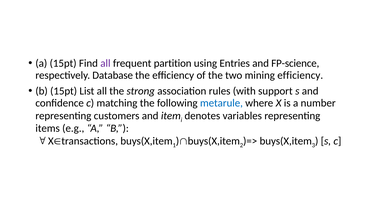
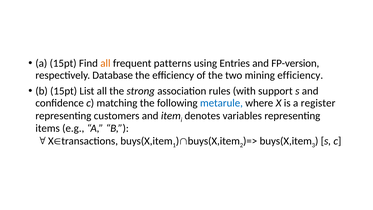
all at (105, 63) colour: purple -> orange
partition: partition -> patterns
FP-science: FP-science -> FP-version
number: number -> register
